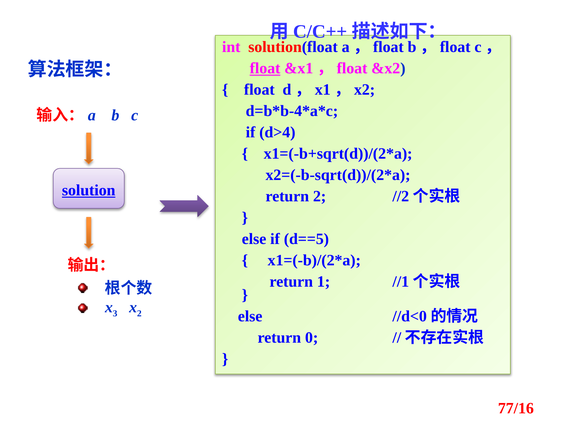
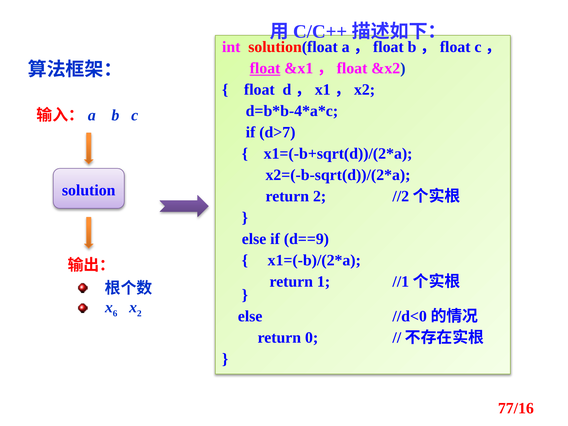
d>4: d>4 -> d>7
solution underline: present -> none
d==5: d==5 -> d==9
3: 3 -> 6
